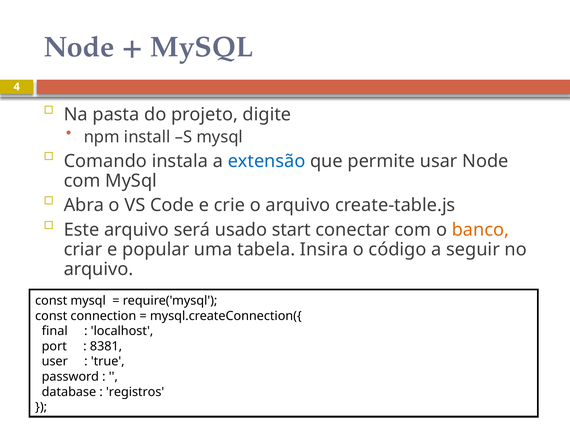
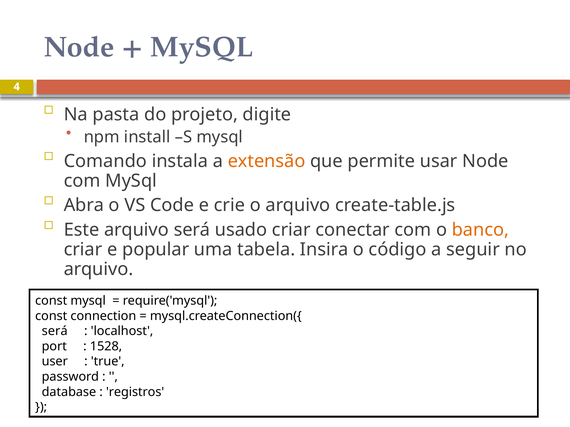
extensão colour: blue -> orange
usado start: start -> criar
final at (55, 332): final -> será
8381: 8381 -> 1528
